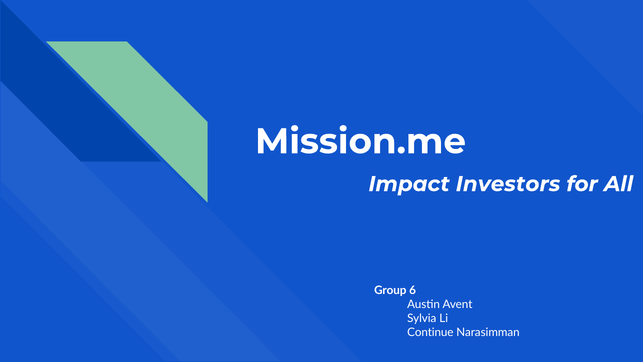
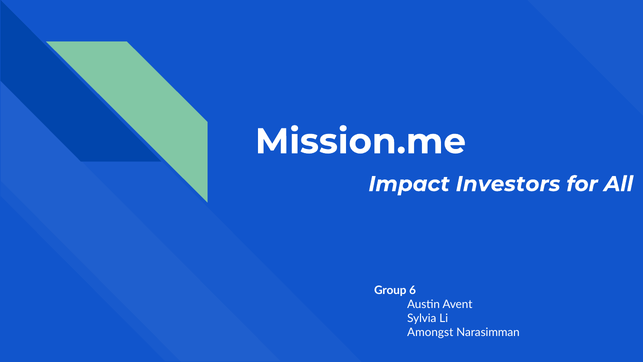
Continue: Continue -> Amongst
